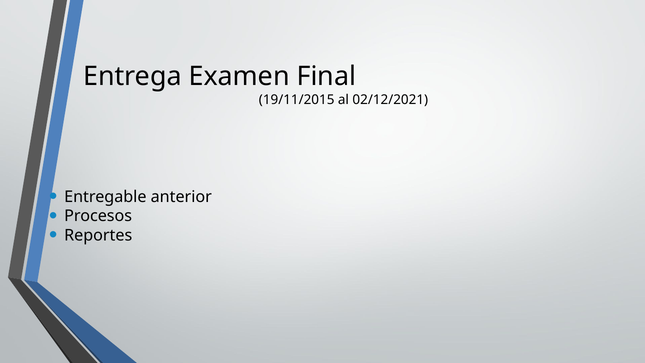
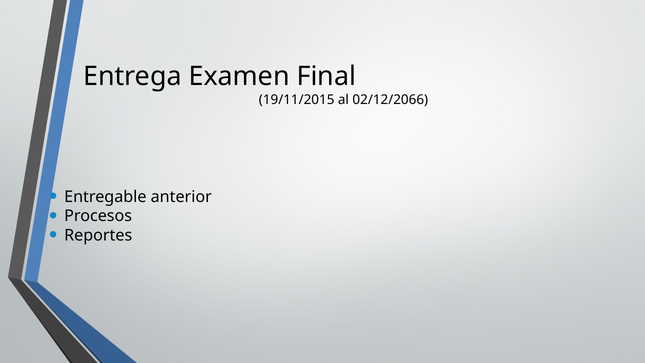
02/12/2021: 02/12/2021 -> 02/12/2066
